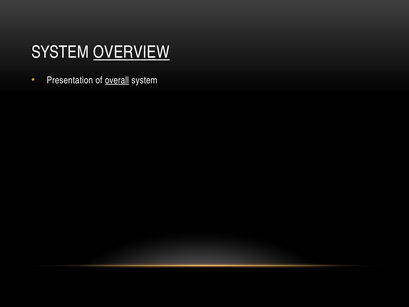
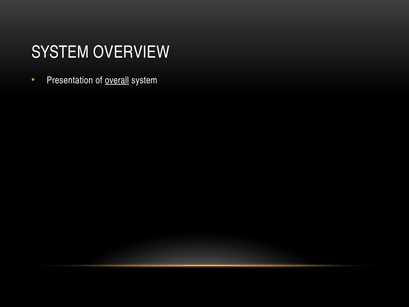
OVERVIEW underline: present -> none
